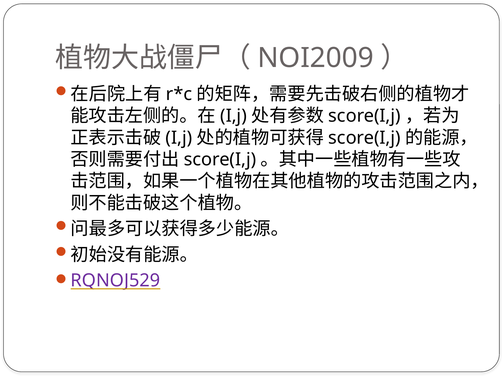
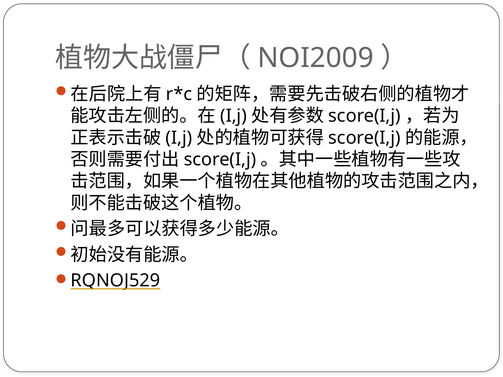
RQNOJ529 colour: purple -> black
